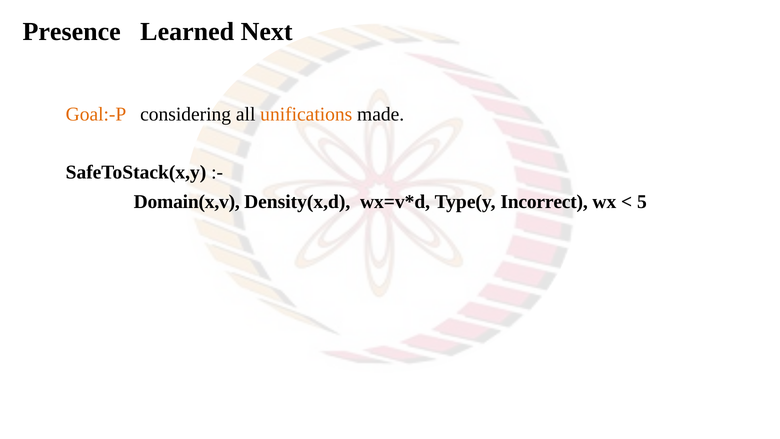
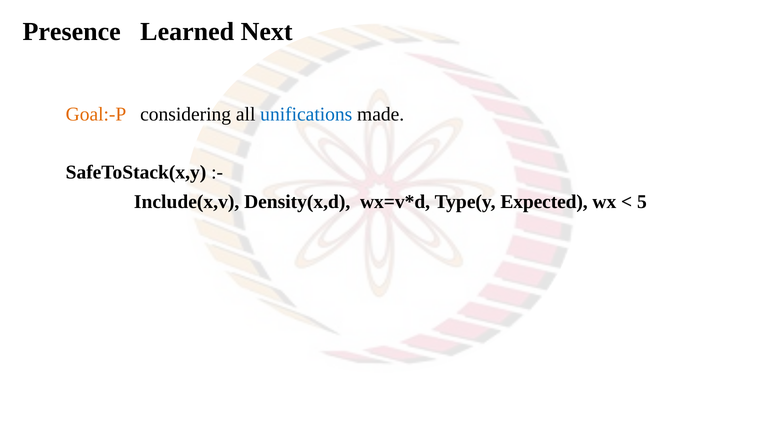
unifications colour: orange -> blue
Domain(x,v: Domain(x,v -> Include(x,v
Incorrect: Incorrect -> Expected
